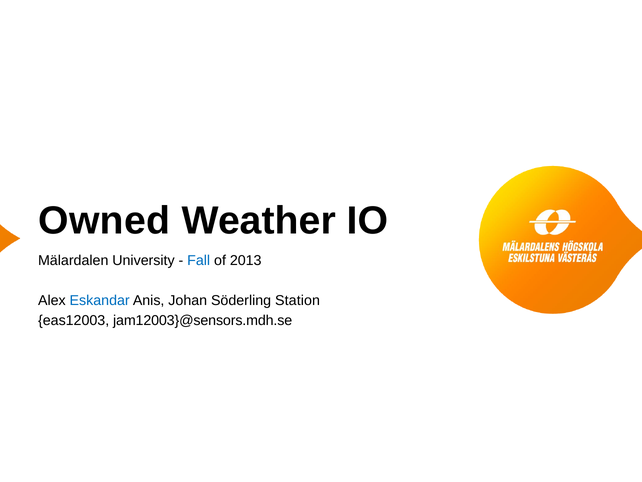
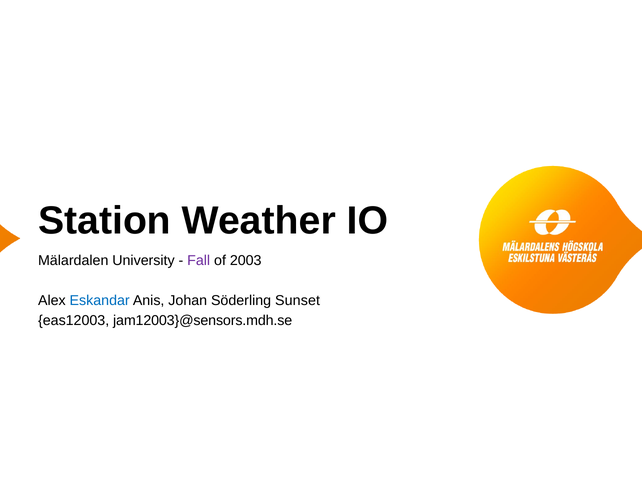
Owned: Owned -> Station
Fall colour: blue -> purple
2013: 2013 -> 2003
Station: Station -> Sunset
